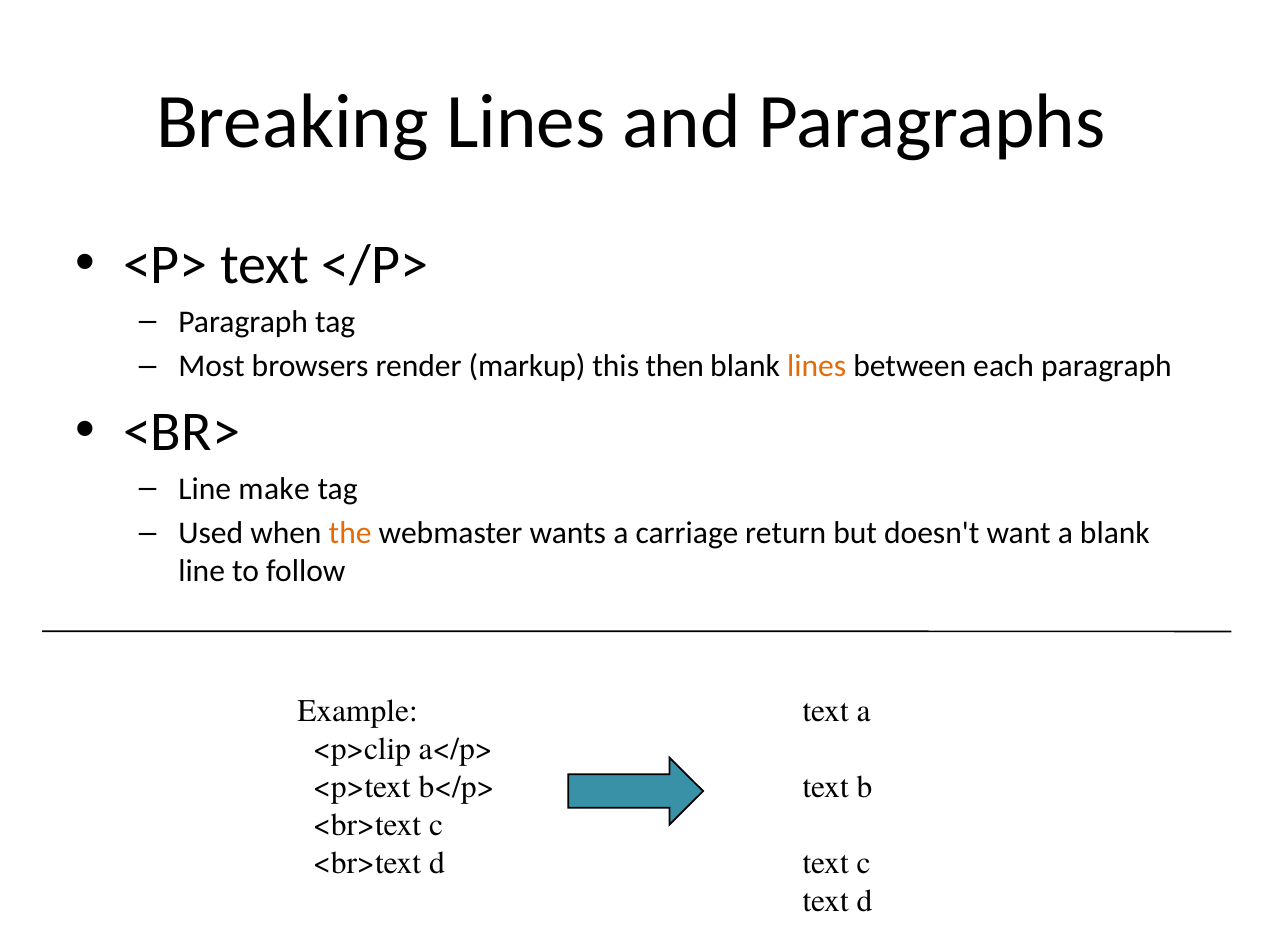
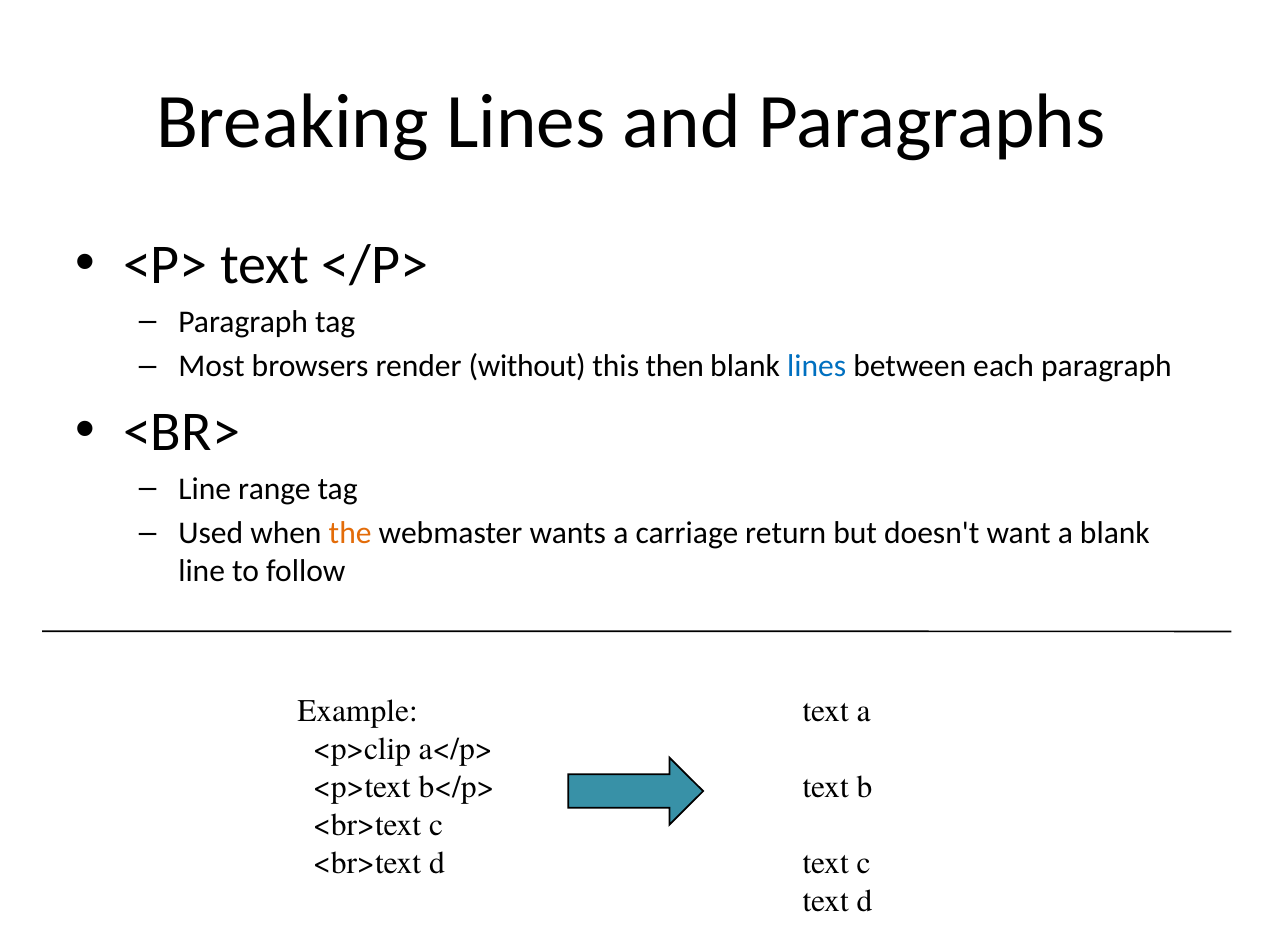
markup: markup -> without
lines at (817, 366) colour: orange -> blue
make: make -> range
